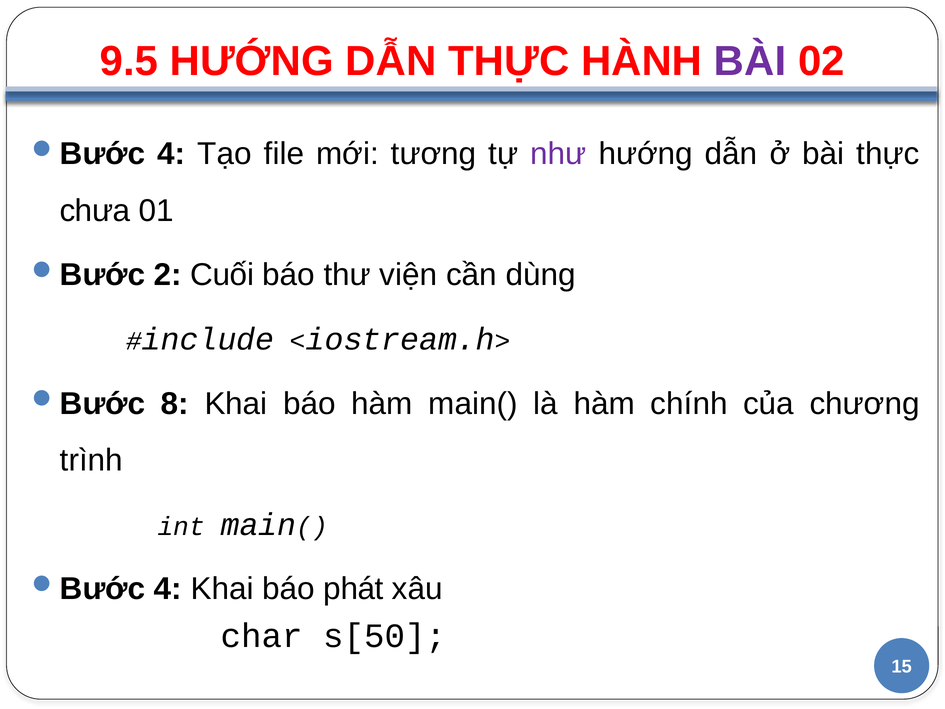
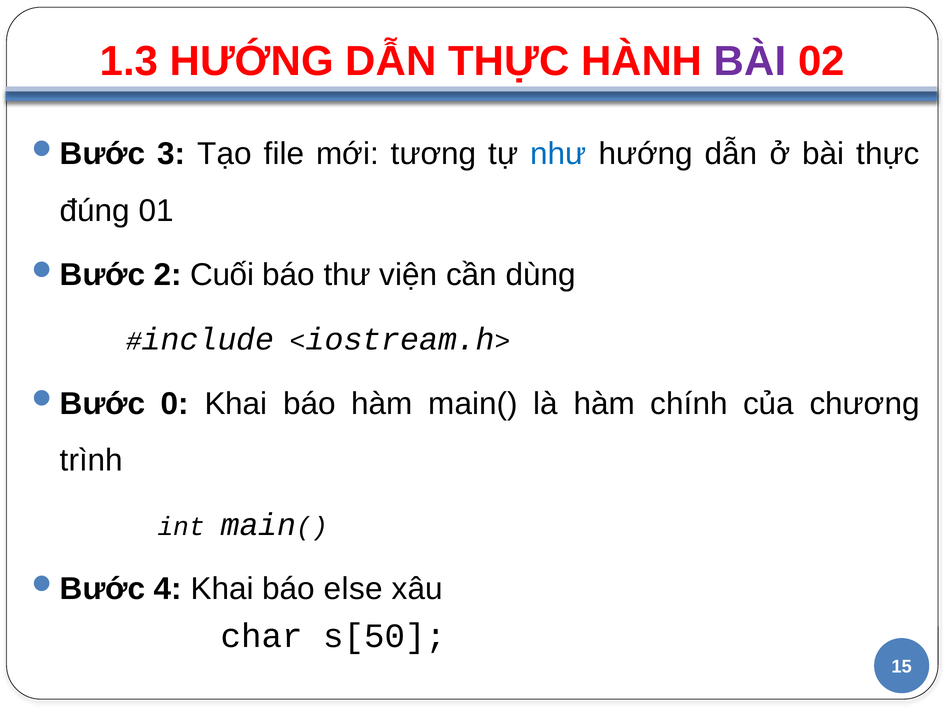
9.5: 9.5 -> 1.3
4 at (171, 154): 4 -> 3
như colour: purple -> blue
chưa: chưa -> đúng
8: 8 -> 0
phát: phát -> else
